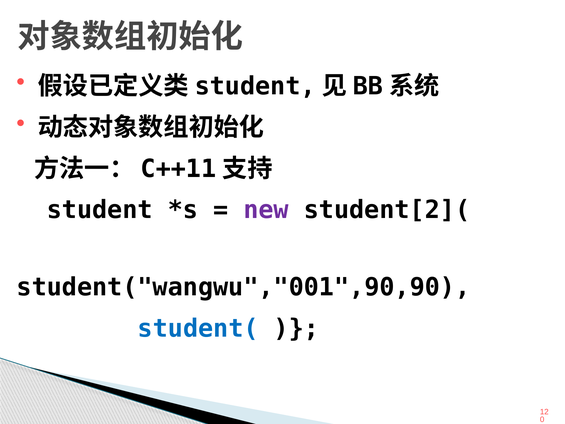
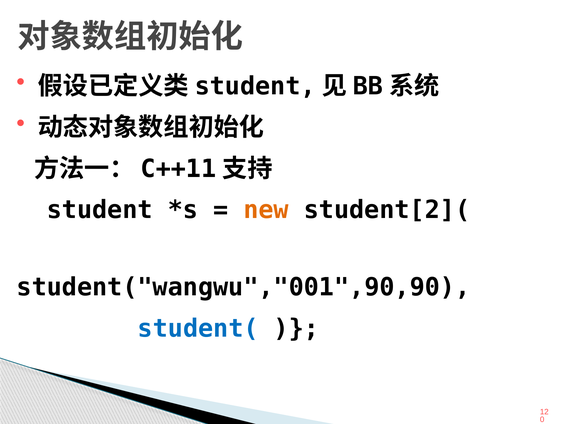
new colour: purple -> orange
